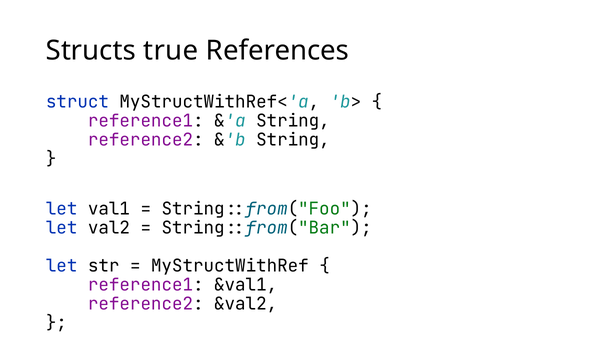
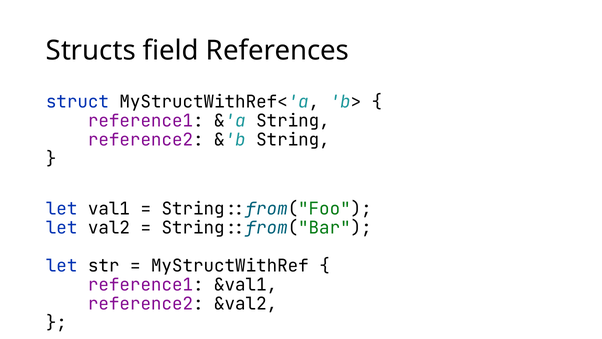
true: true -> field
